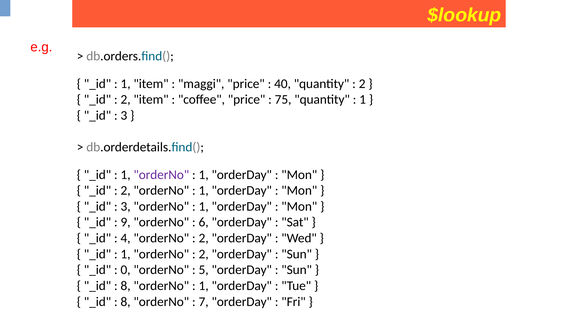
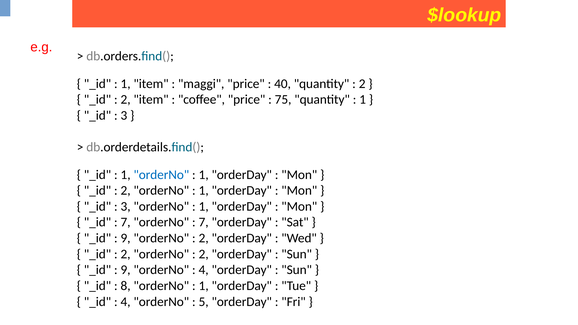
orderNo at (161, 175) colour: purple -> blue
9 at (126, 222): 9 -> 7
6 at (204, 222): 6 -> 7
4 at (126, 238): 4 -> 9
1 at (126, 254): 1 -> 2
0 at (126, 270): 0 -> 9
5 at (204, 270): 5 -> 4
8 at (126, 302): 8 -> 4
7: 7 -> 5
